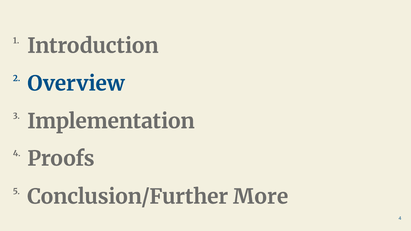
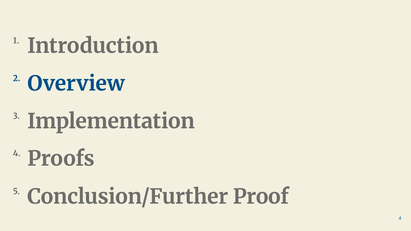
More: More -> Proof
